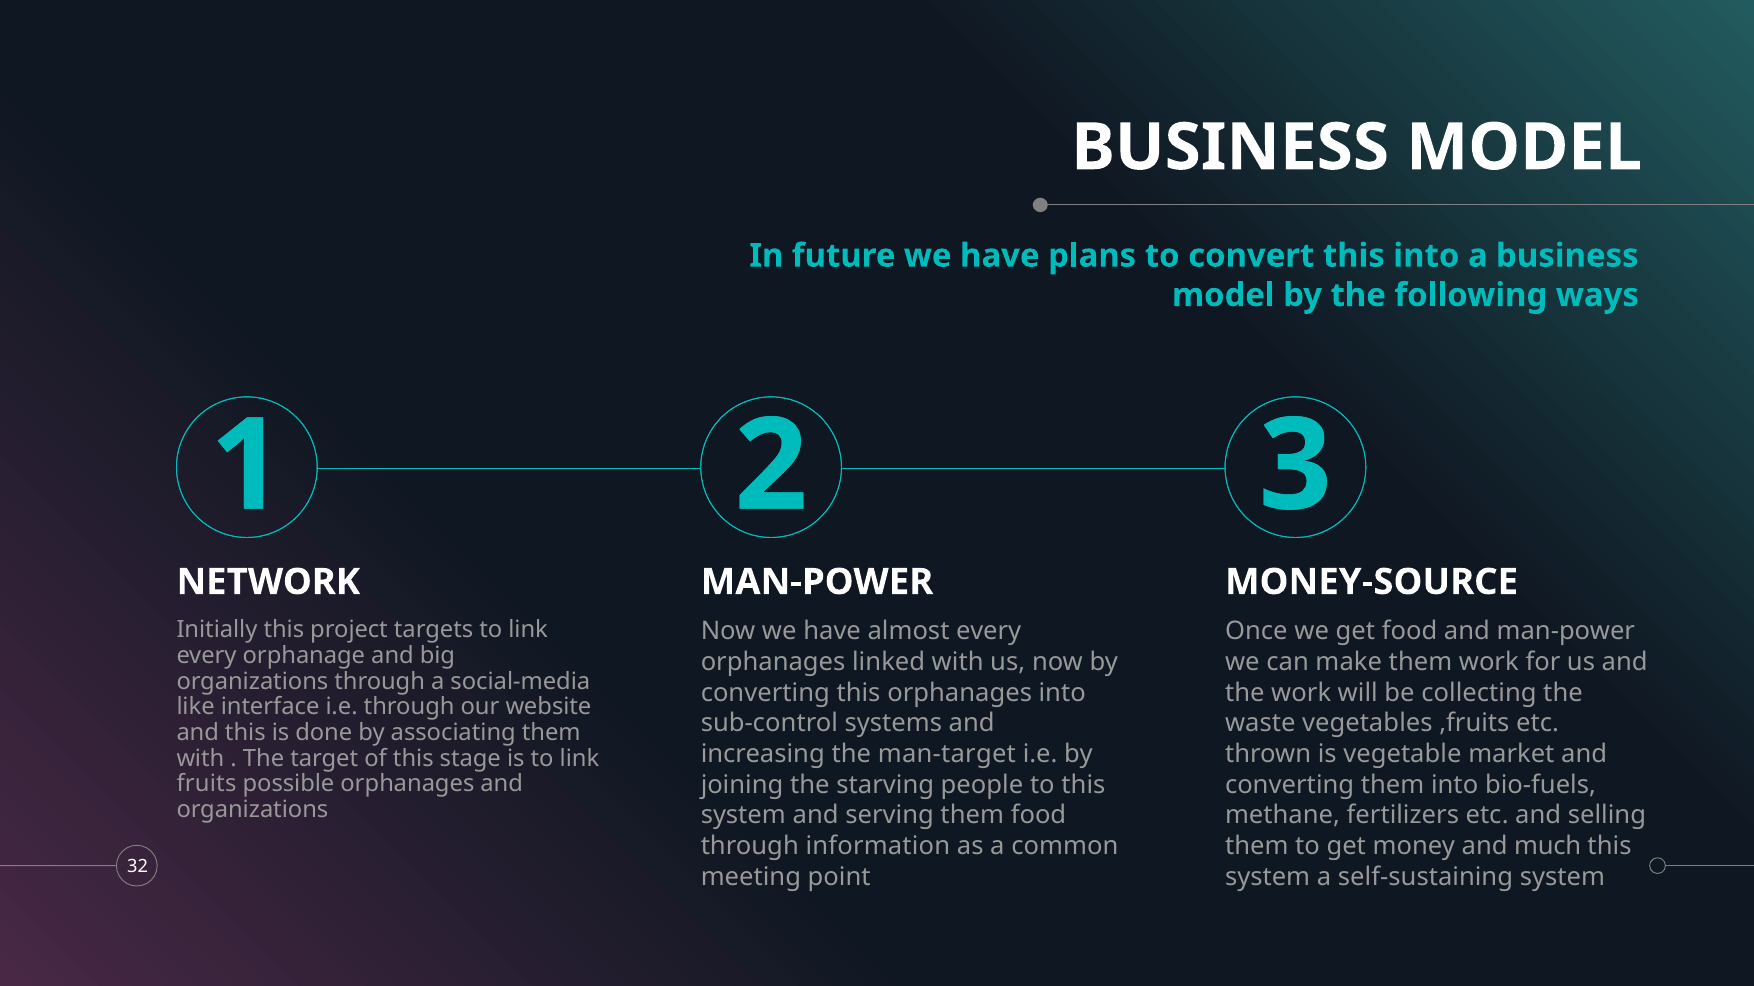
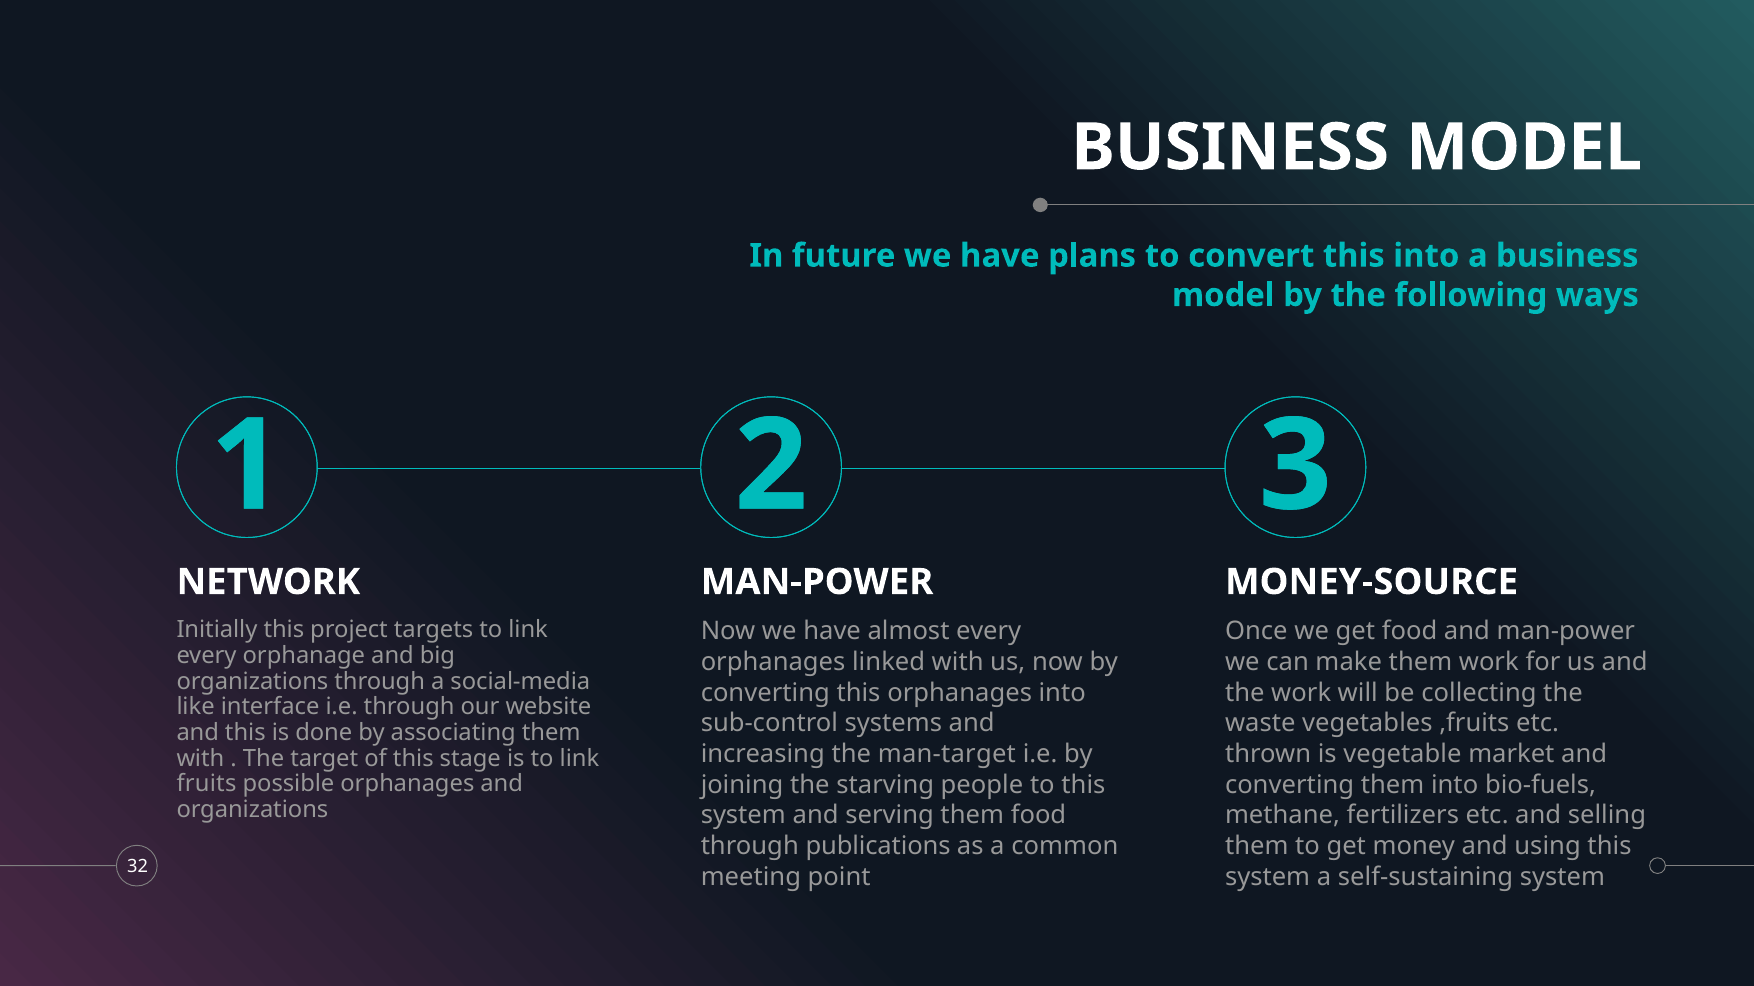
information: information -> publications
much: much -> using
